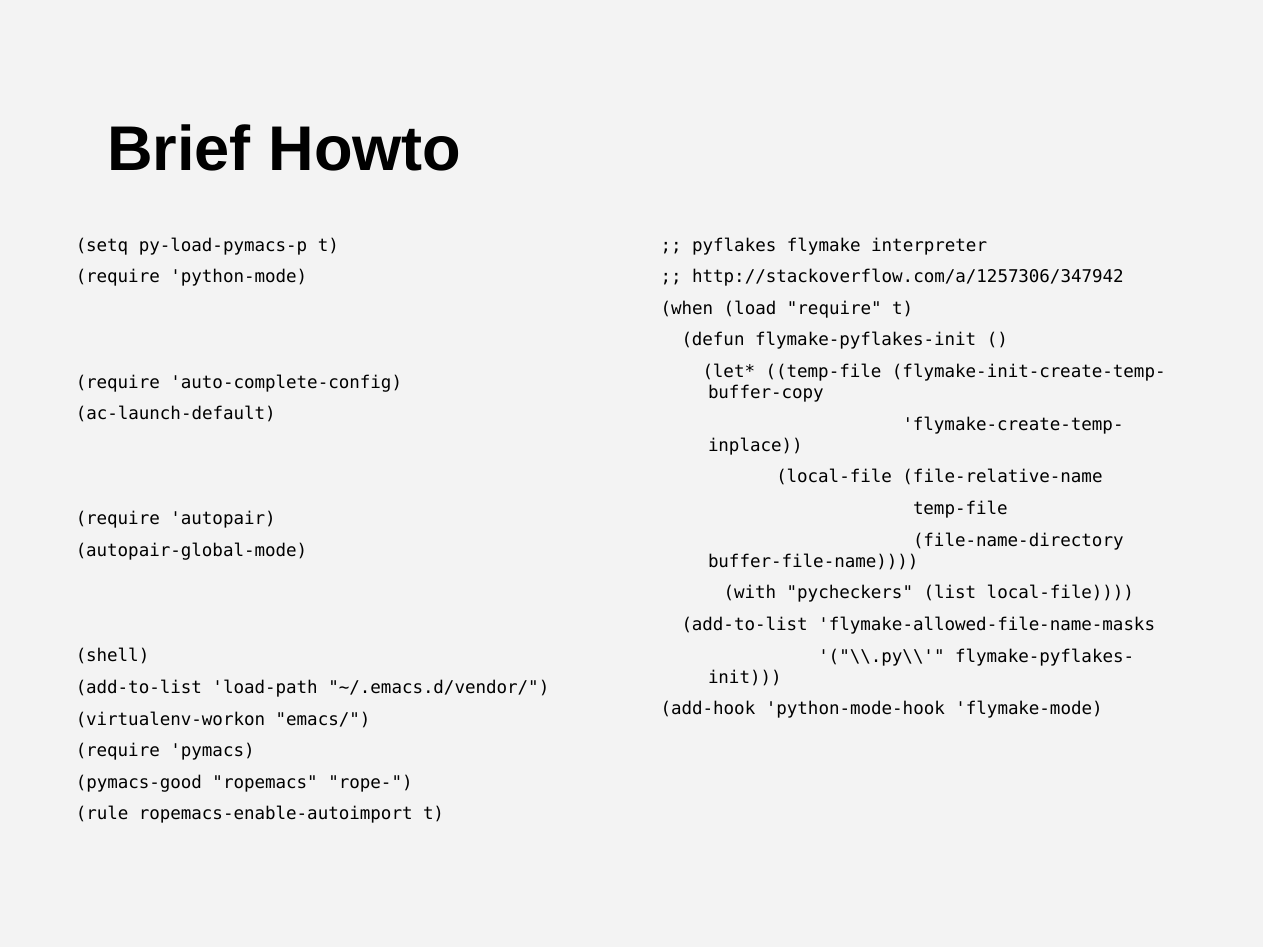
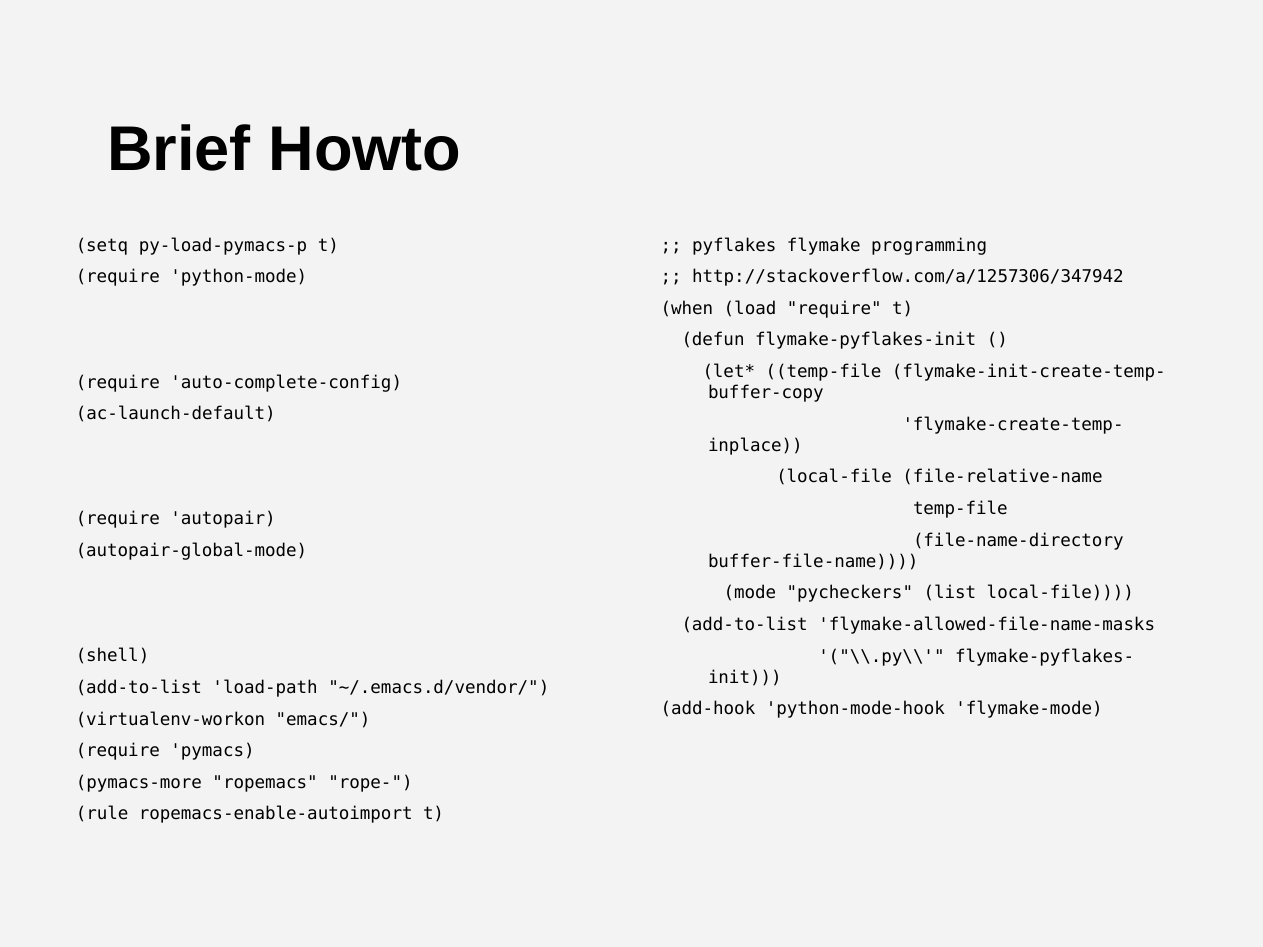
interpreter: interpreter -> programming
with: with -> mode
pymacs-good: pymacs-good -> pymacs-more
